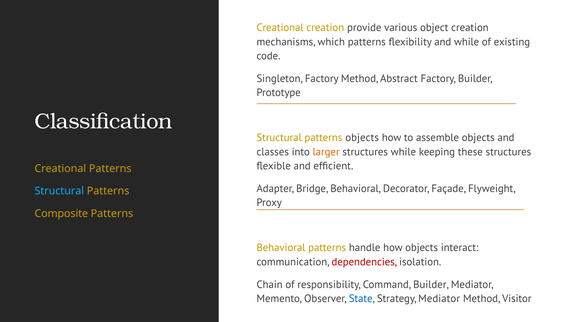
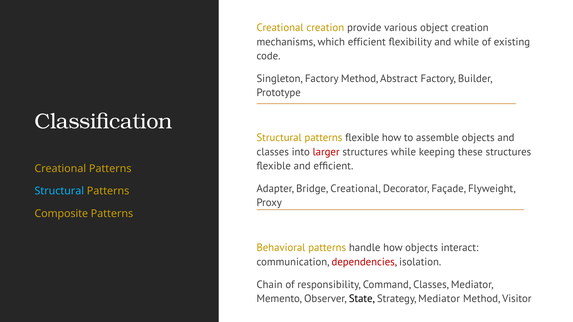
which patterns: patterns -> efficient
patterns objects: objects -> flexible
larger colour: orange -> red
Bridge Behavioral: Behavioral -> Creational
Command Builder: Builder -> Classes
State colour: blue -> black
